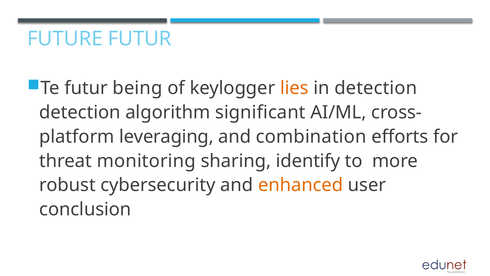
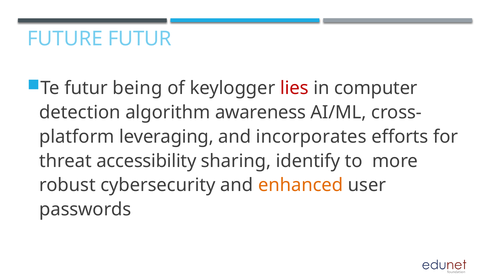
lies colour: orange -> red
in detection: detection -> computer
significant: significant -> awareness
combination: combination -> incorporates
monitoring: monitoring -> accessibility
conclusion: conclusion -> passwords
